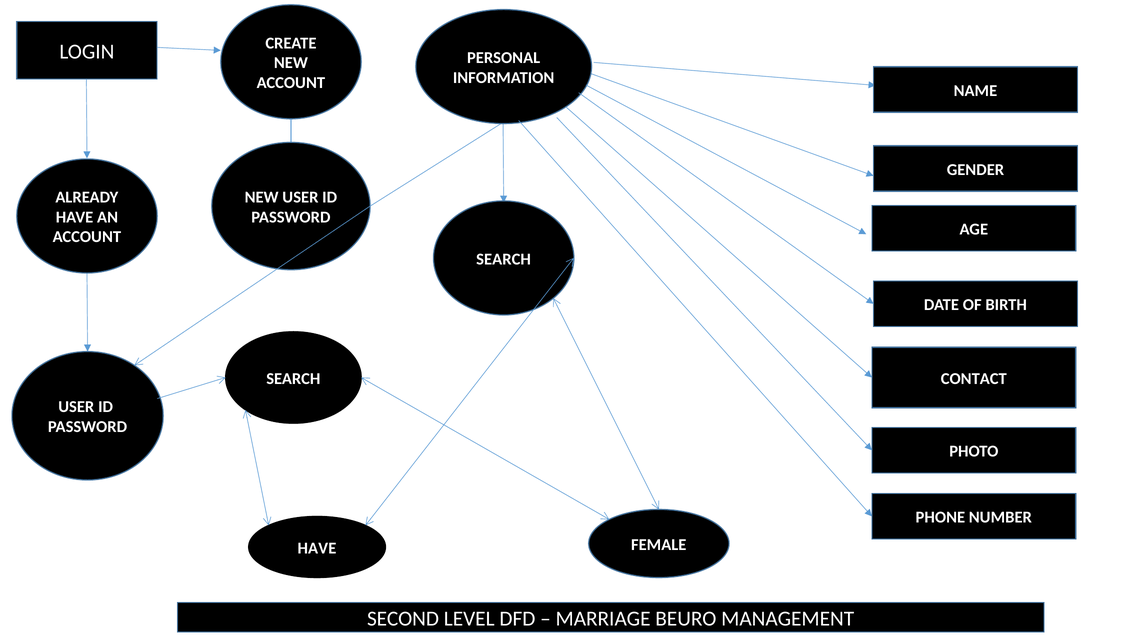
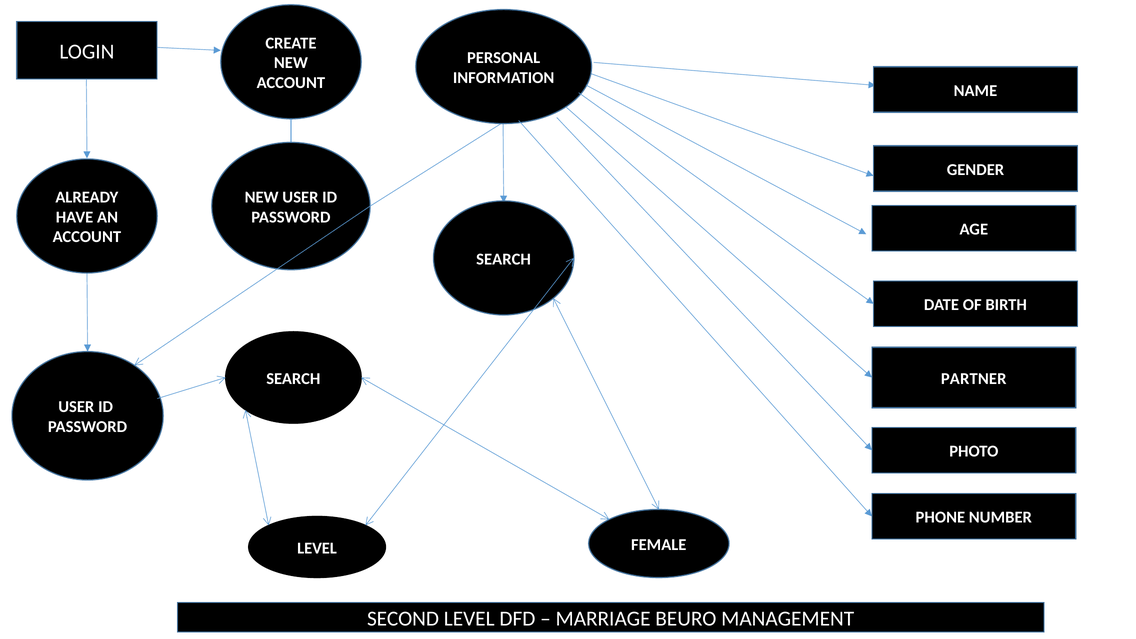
CONTACT: CONTACT -> PARTNER
HAVE at (317, 548): HAVE -> LEVEL
